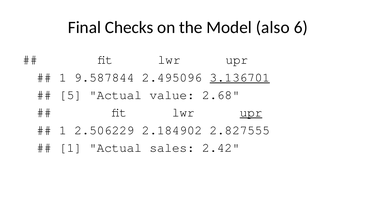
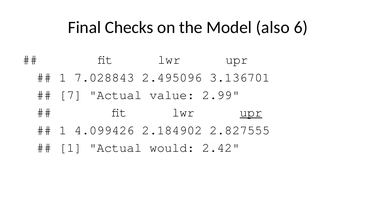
9.587844: 9.587844 -> 7.028843
3.136701 underline: present -> none
5: 5 -> 7
2.68: 2.68 -> 2.99
2.506229: 2.506229 -> 4.099426
sales: sales -> would
